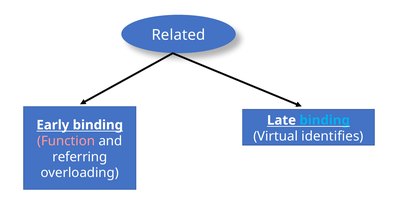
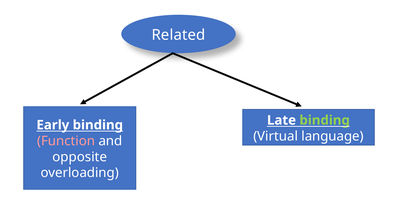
binding at (325, 120) colour: light blue -> light green
identifies: identifies -> language
referring: referring -> opposite
